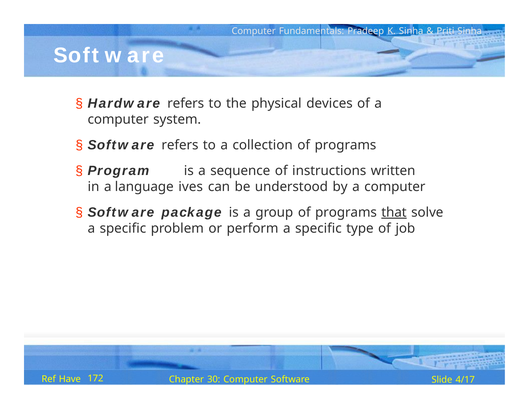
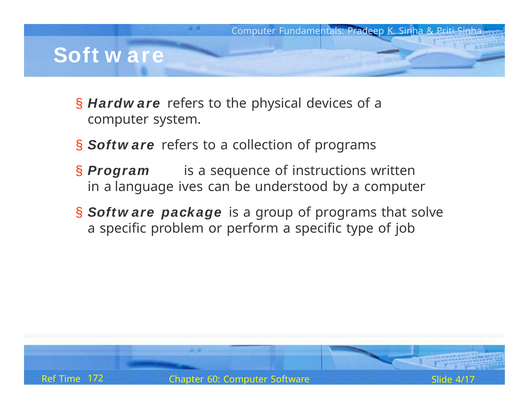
that underline: present -> none
Have: Have -> Time
30: 30 -> 60
